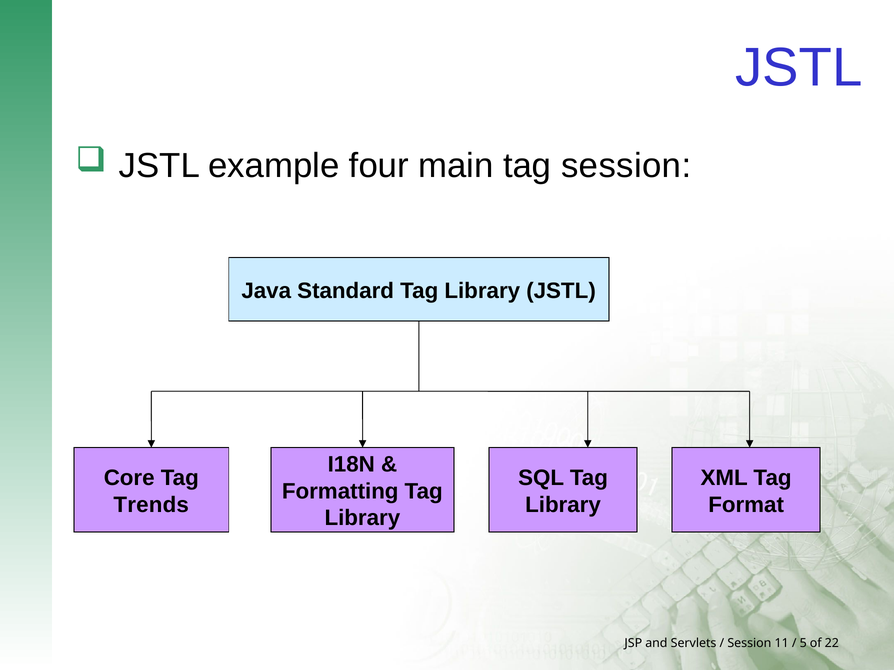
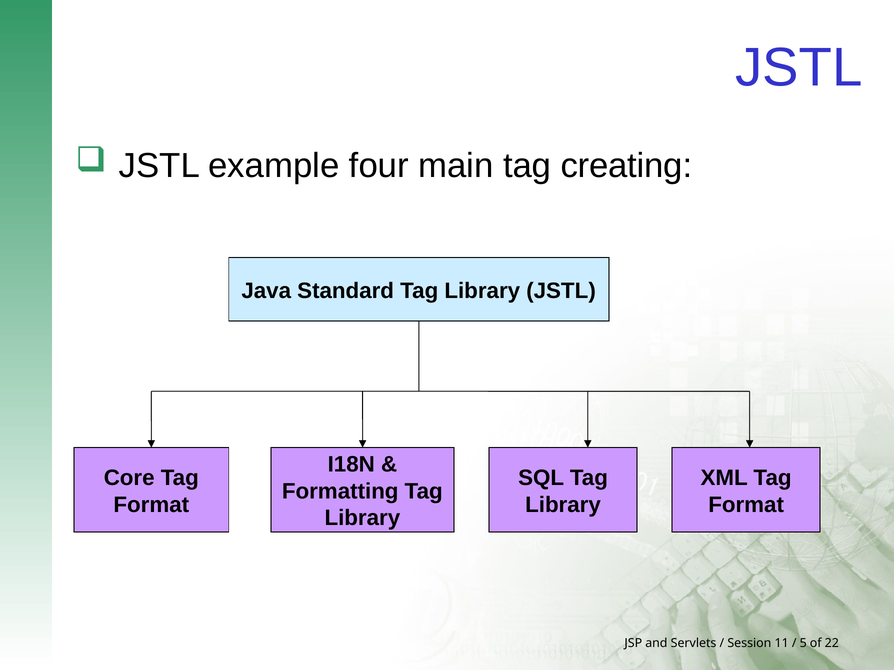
tag session: session -> creating
Trends at (151, 505): Trends -> Format
